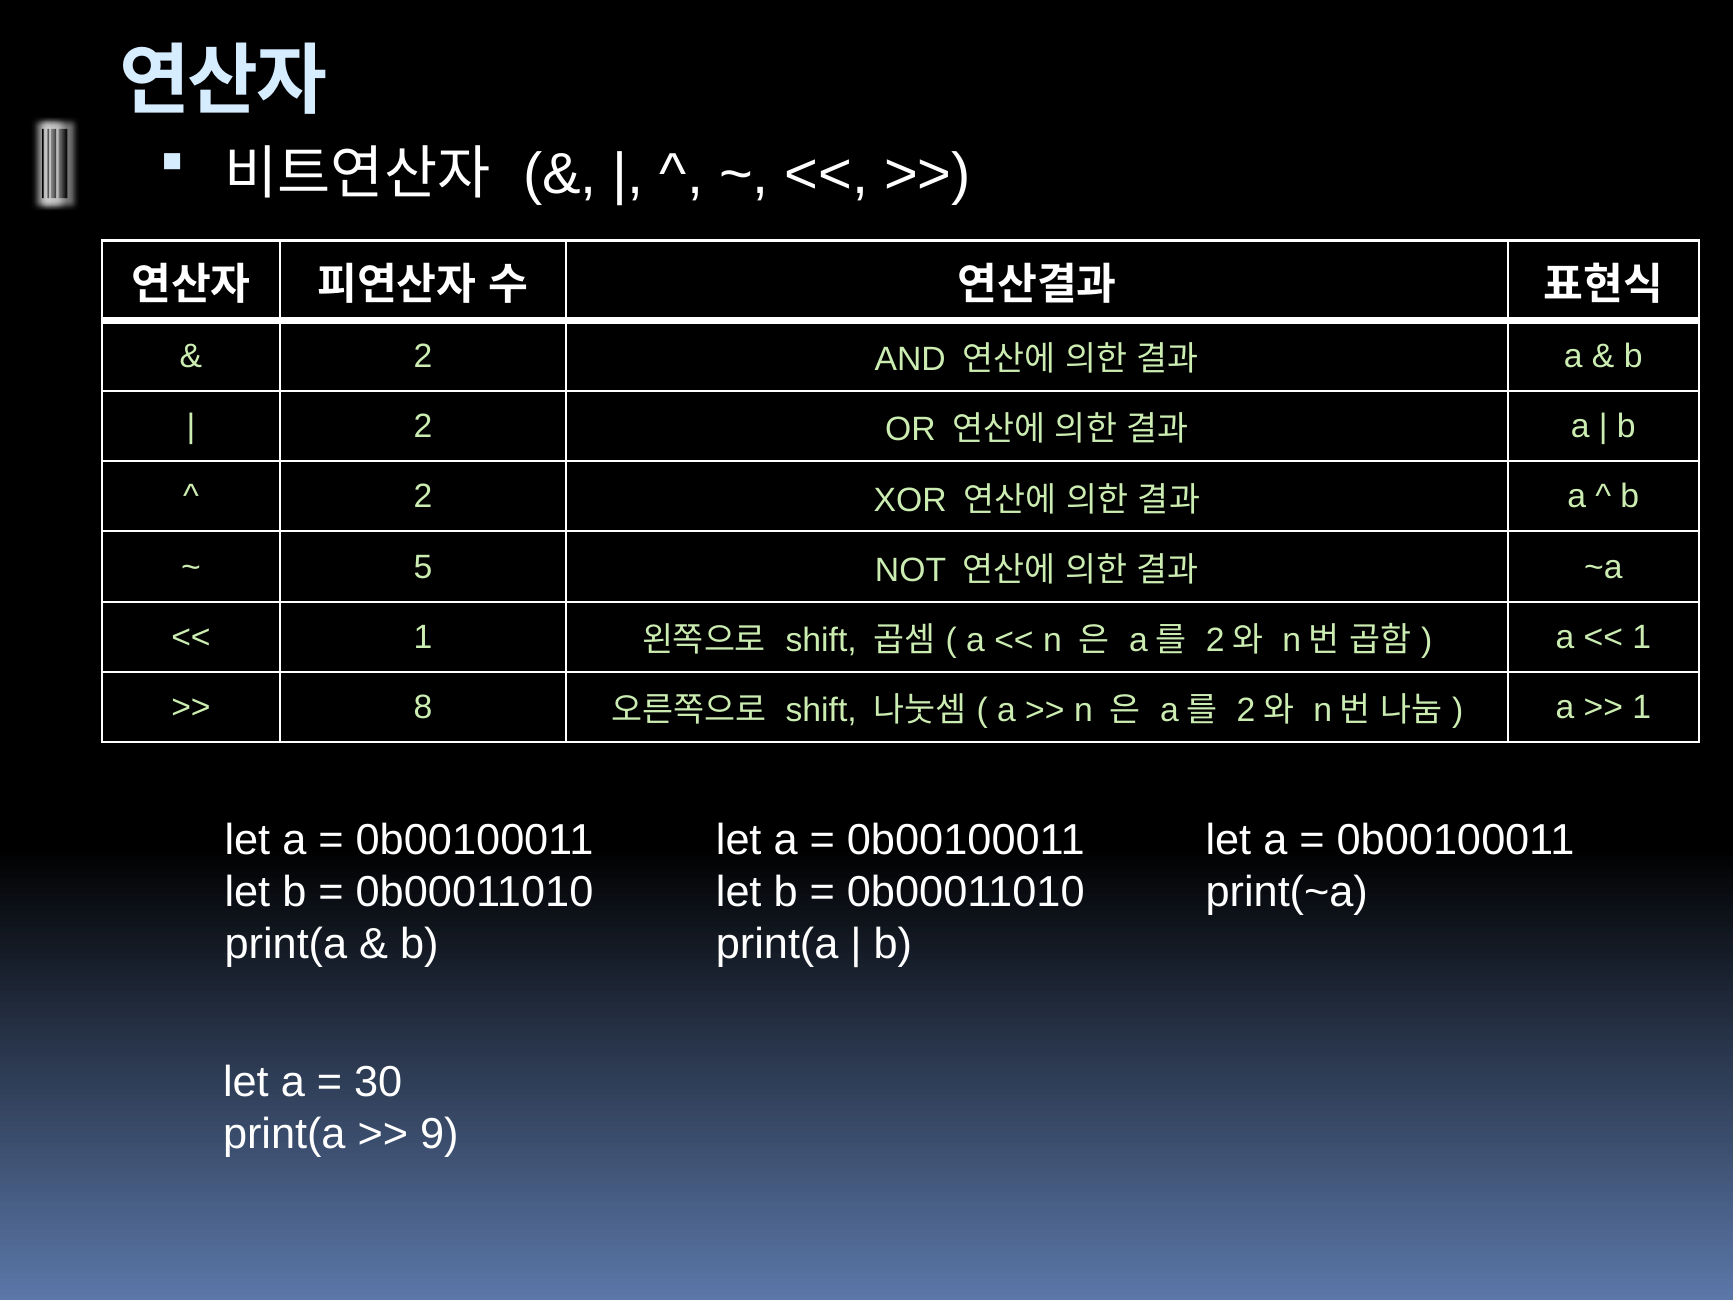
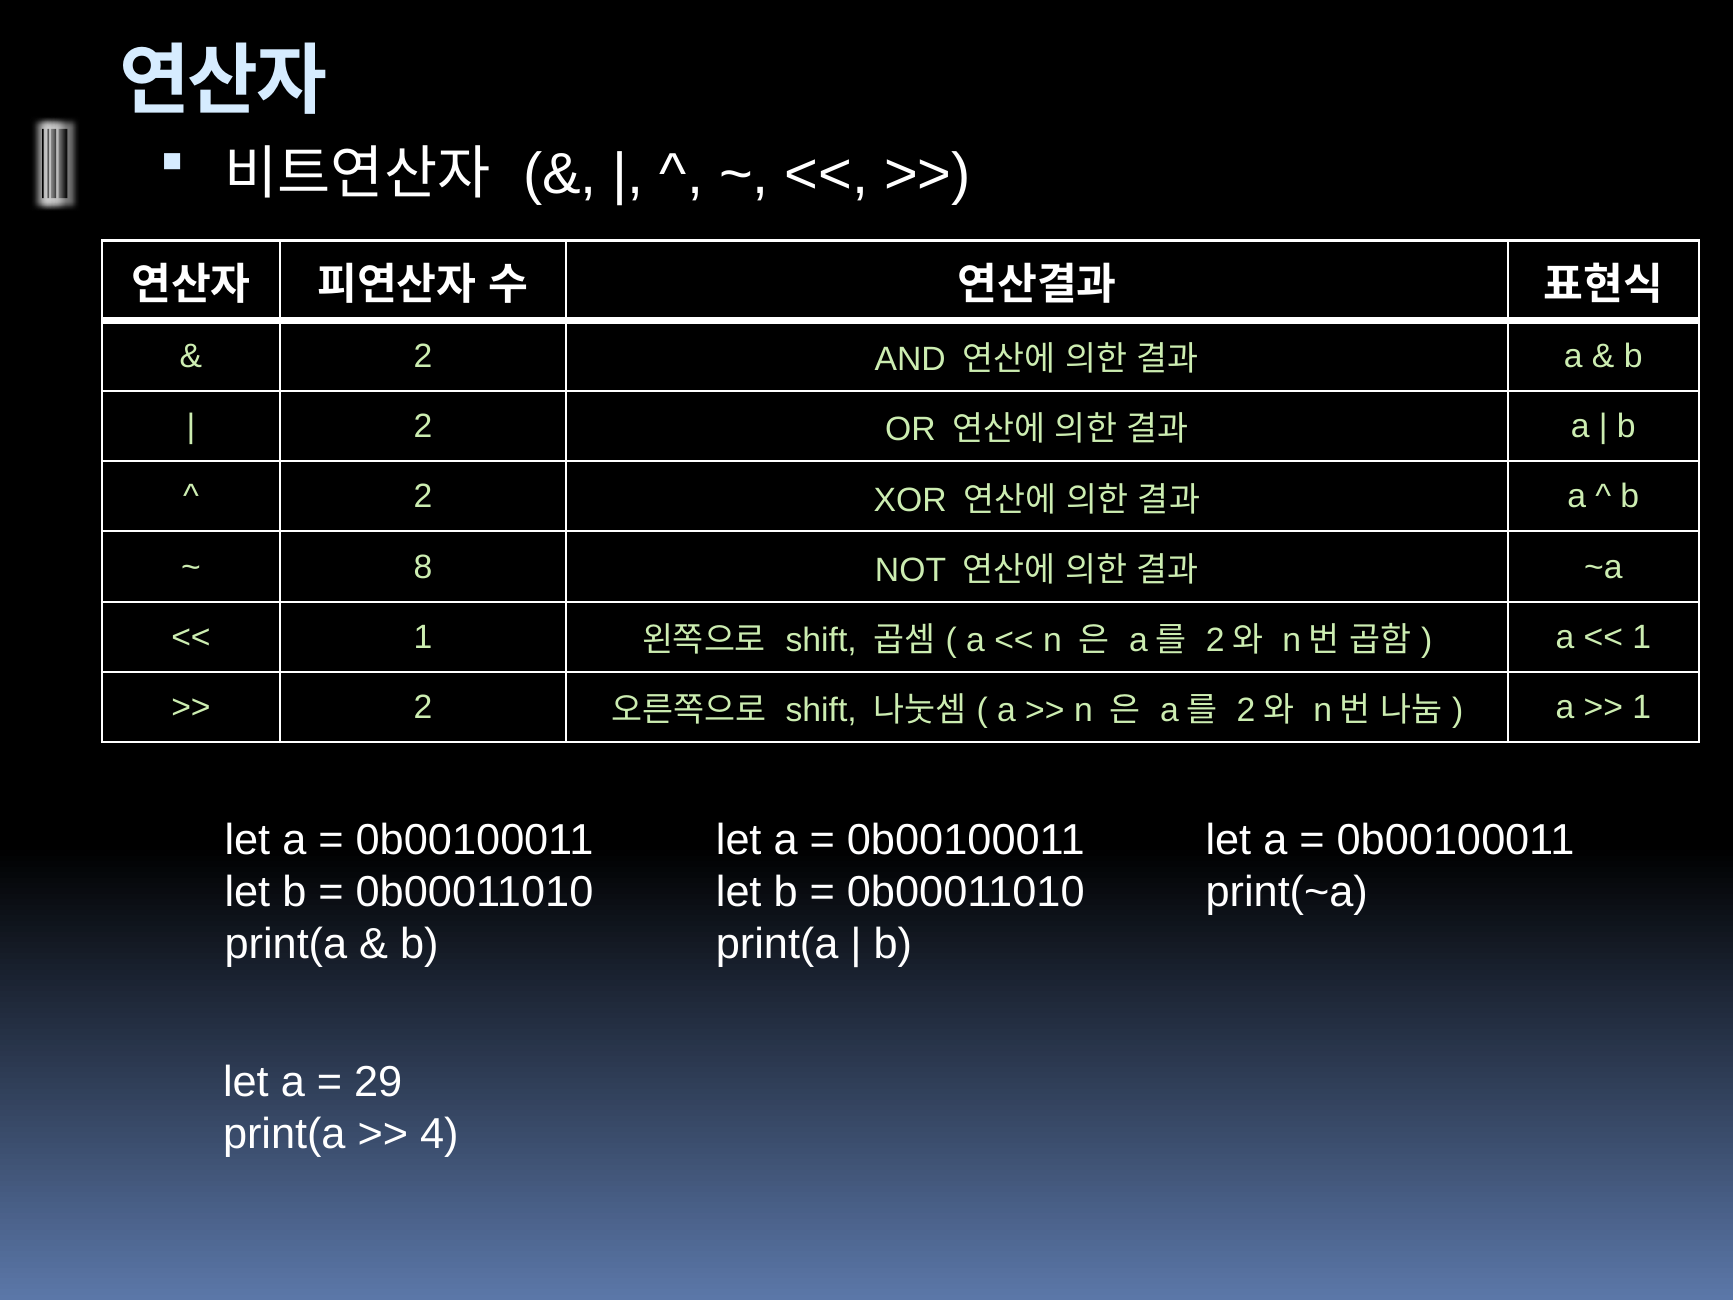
5: 5 -> 8
8 at (423, 708): 8 -> 2
30: 30 -> 29
9: 9 -> 4
